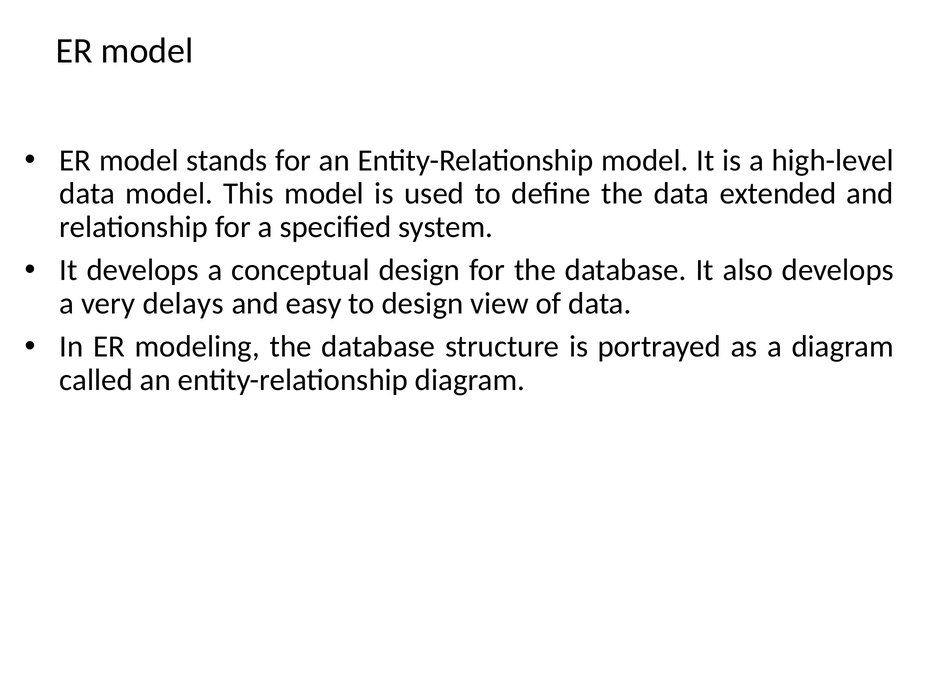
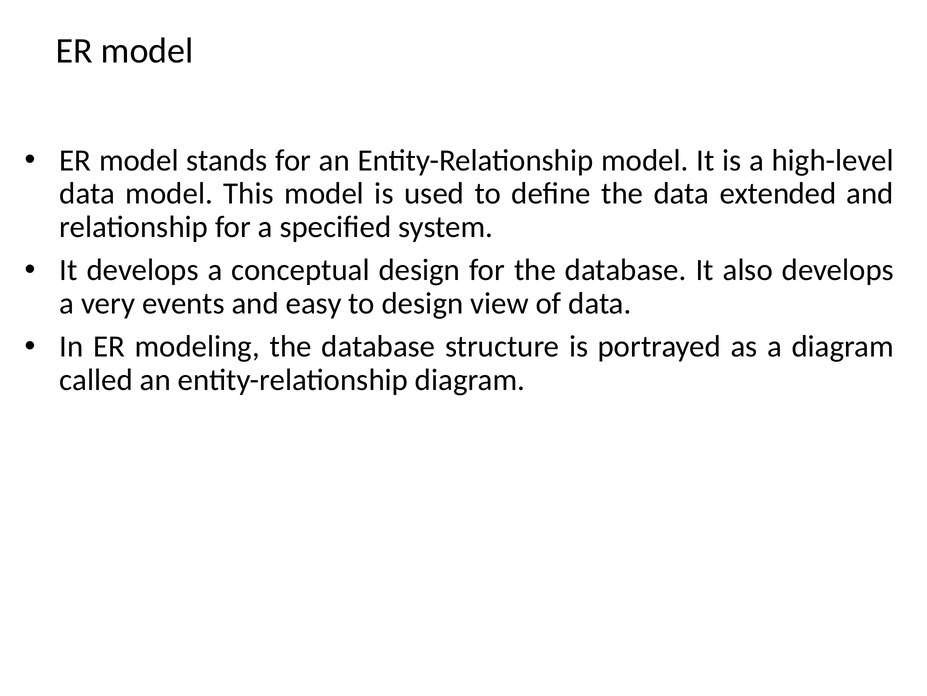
delays: delays -> events
